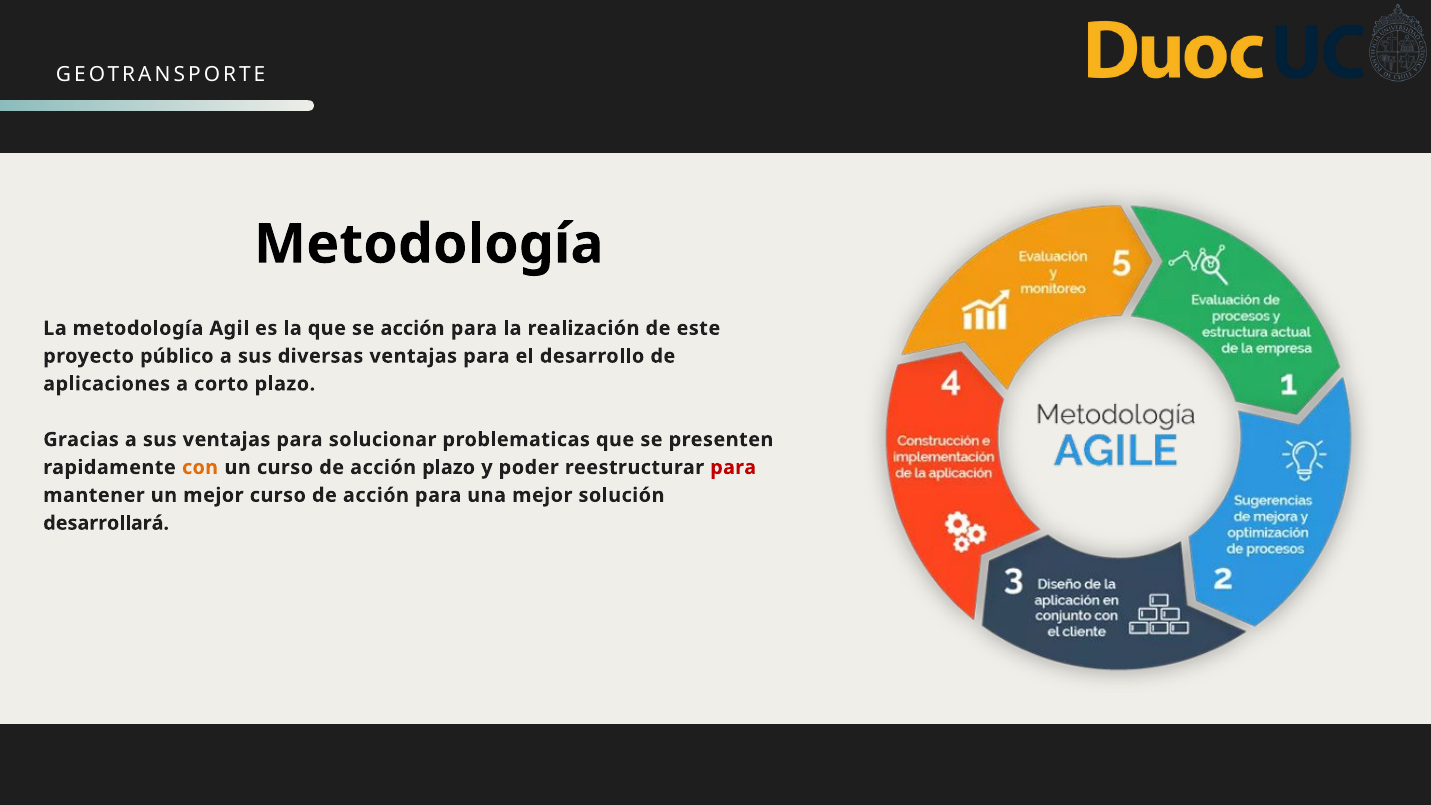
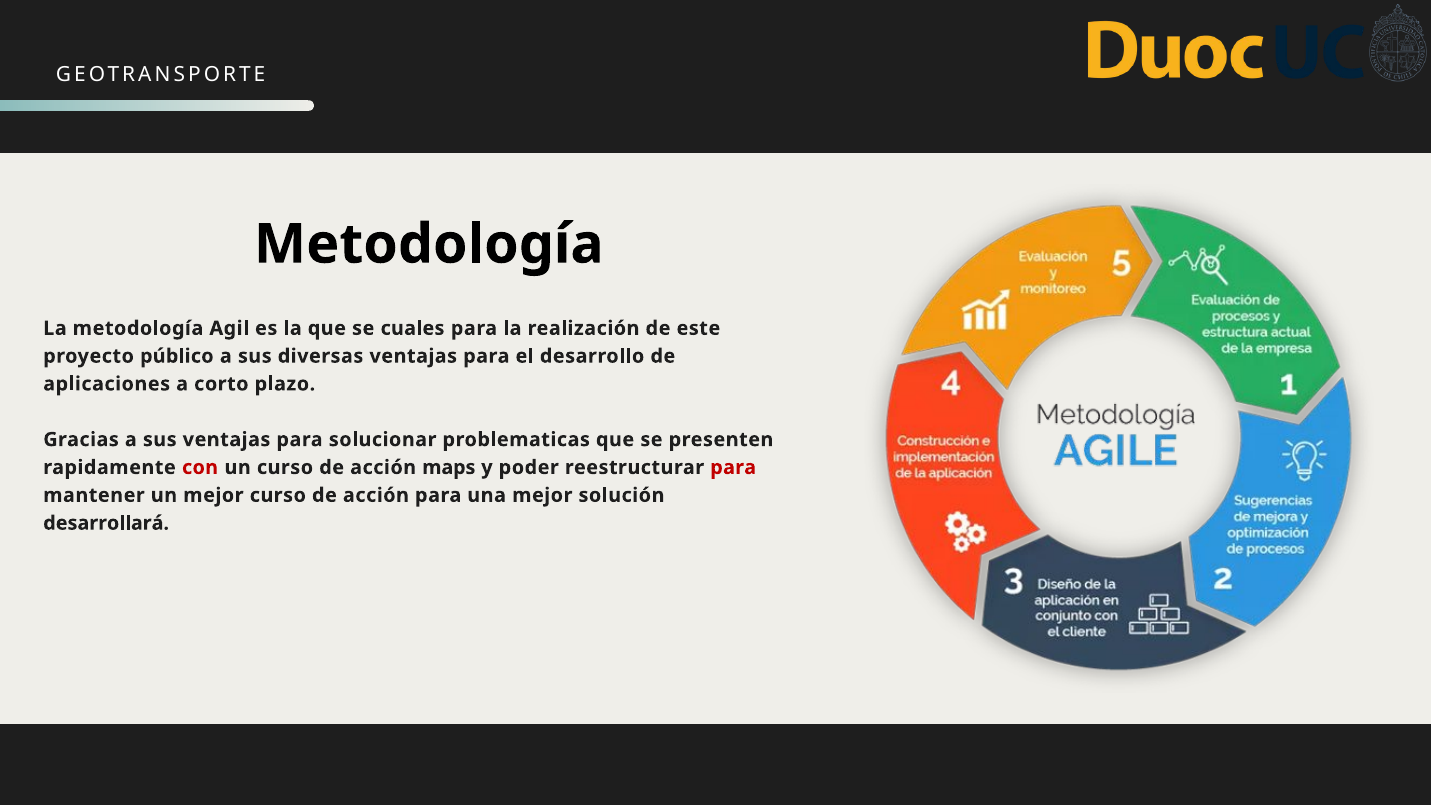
se acción: acción -> cuales
con colour: orange -> red
acción plazo: plazo -> maps
